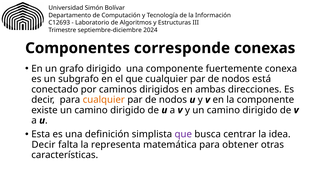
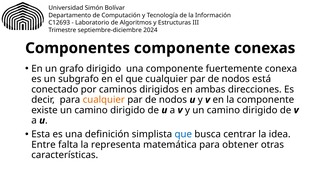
Componentes corresponde: corresponde -> componente
que at (183, 135) colour: purple -> blue
Decir at (43, 145): Decir -> Entre
